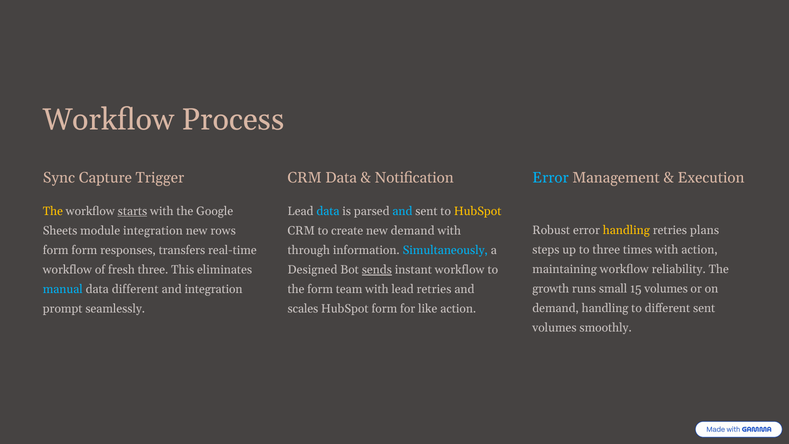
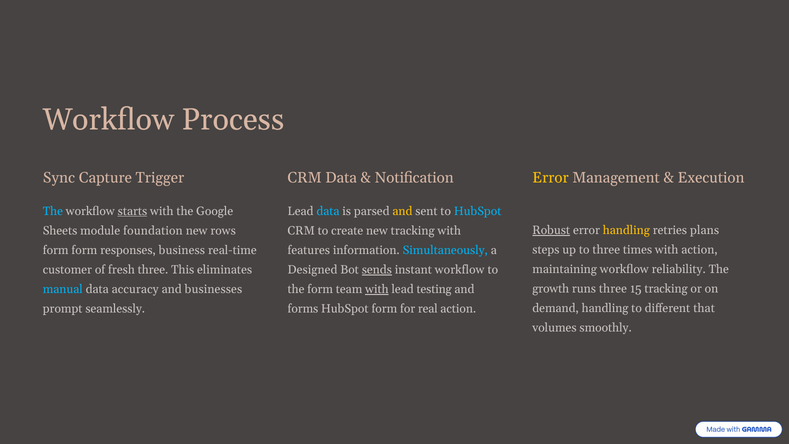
Error at (551, 177) colour: light blue -> yellow
The at (53, 211) colour: yellow -> light blue
and at (402, 211) colour: light blue -> yellow
HubSpot at (478, 211) colour: yellow -> light blue
Robust underline: none -> present
module integration: integration -> foundation
new demand: demand -> tracking
transfers: transfers -> business
through: through -> features
workflow at (67, 270): workflow -> customer
runs small: small -> three
15 volumes: volumes -> tracking
data different: different -> accuracy
and integration: integration -> businesses
with at (377, 289) underline: none -> present
lead retries: retries -> testing
different sent: sent -> that
scales: scales -> forms
like: like -> real
